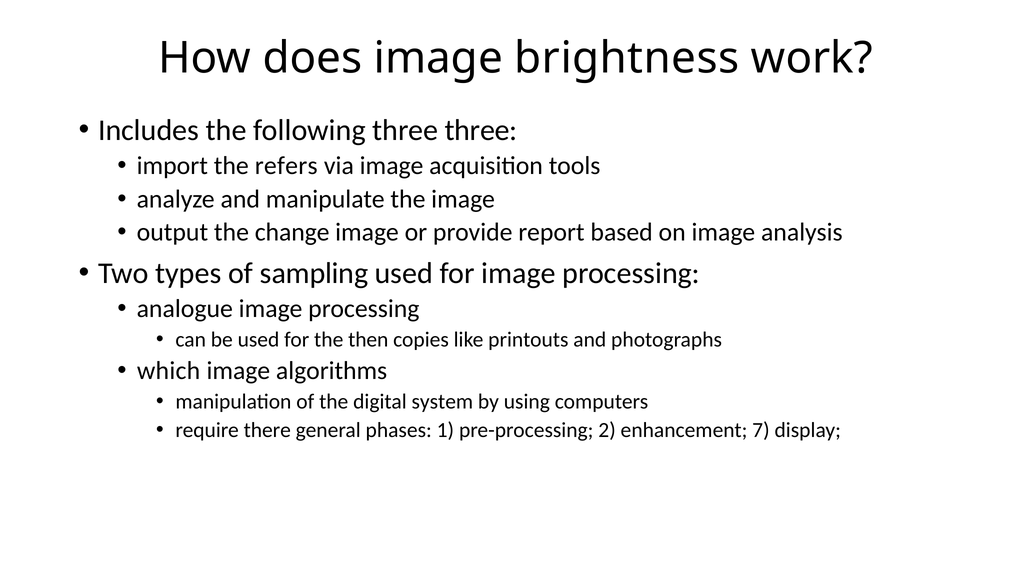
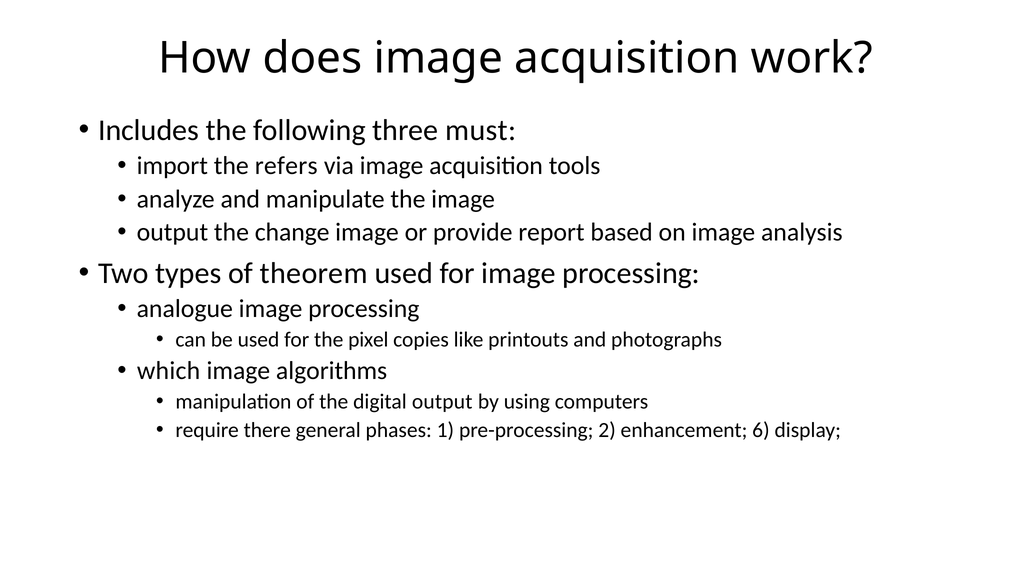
does image brightness: brightness -> acquisition
three three: three -> must
sampling: sampling -> theorem
then: then -> pixel
digital system: system -> output
7: 7 -> 6
